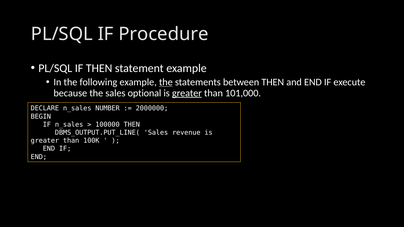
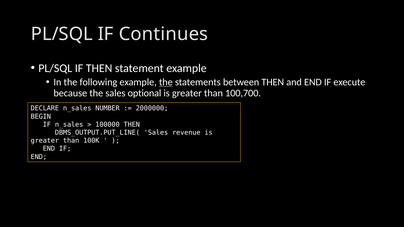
Procedure: Procedure -> Continues
greater at (187, 93) underline: present -> none
101,000: 101,000 -> 100,700
